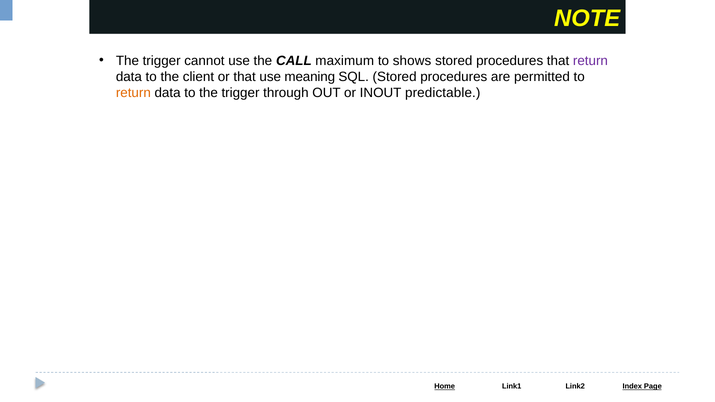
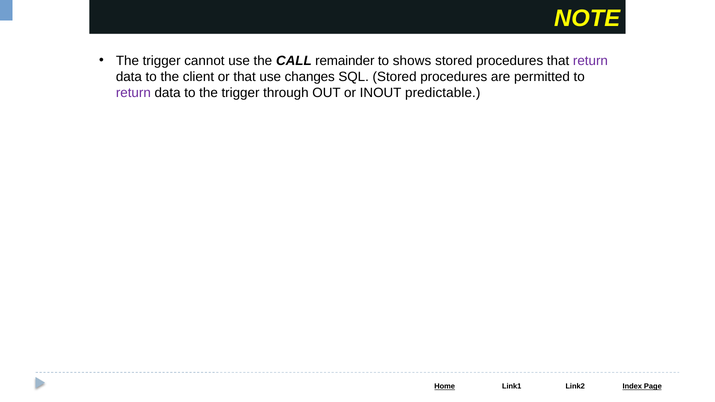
maximum: maximum -> remainder
meaning: meaning -> changes
return at (133, 93) colour: orange -> purple
